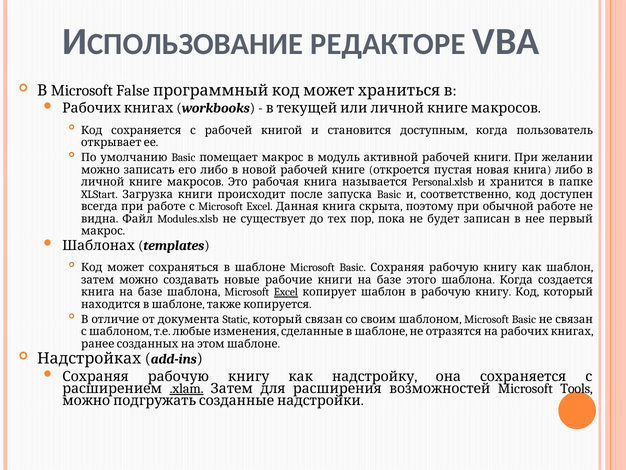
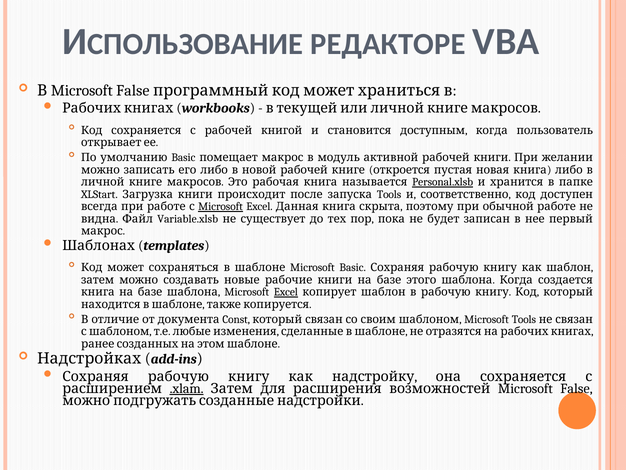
Personal.xlsb underline: none -> present
XLStart Basic: Basic -> Tools
Microsoft at (221, 206) underline: none -> present
Modules.xlsb: Modules.xlsb -> Variable.xlsb
Static: Static -> Const
Basic at (524, 319): Basic -> Tools
Tools at (577, 388): Tools -> False
